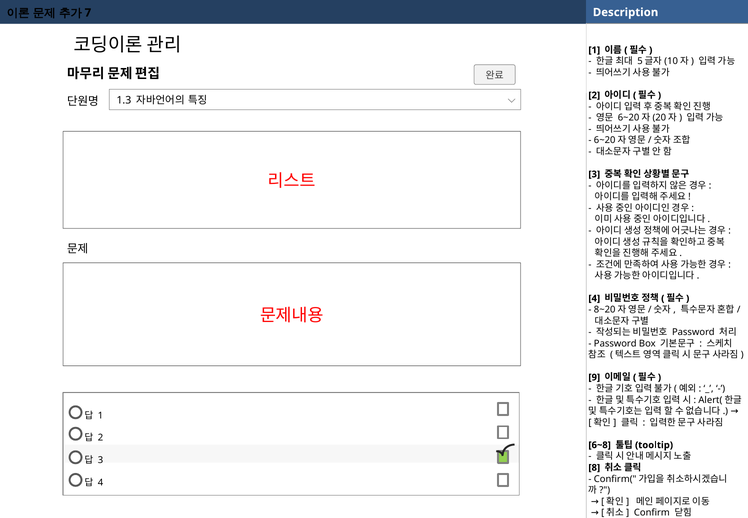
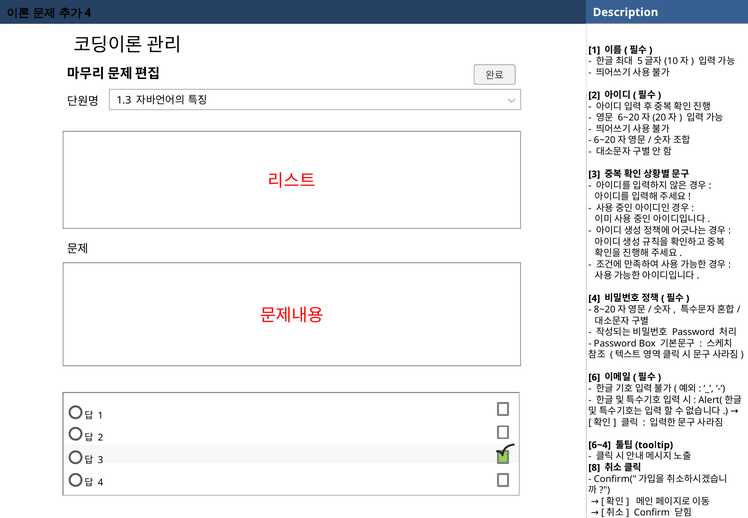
7 at (88, 13): 7 -> 4
9: 9 -> 6
6~8: 6~8 -> 6~4
